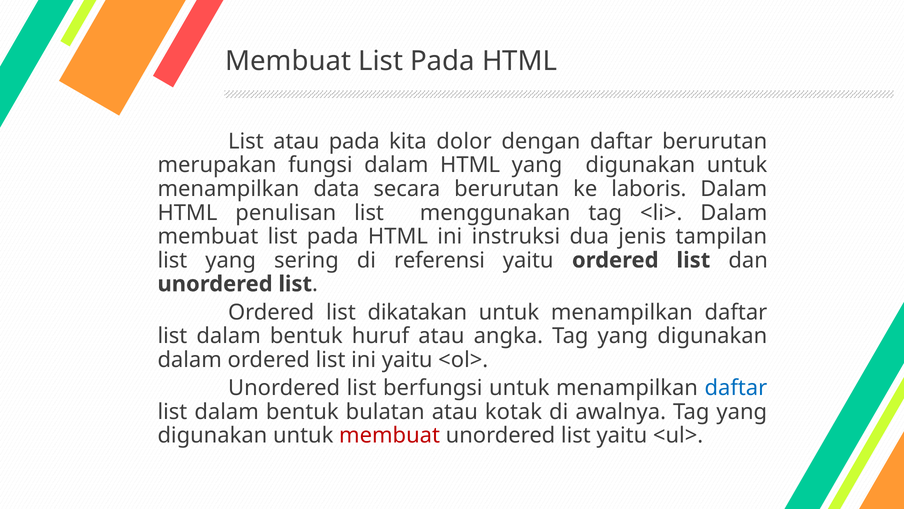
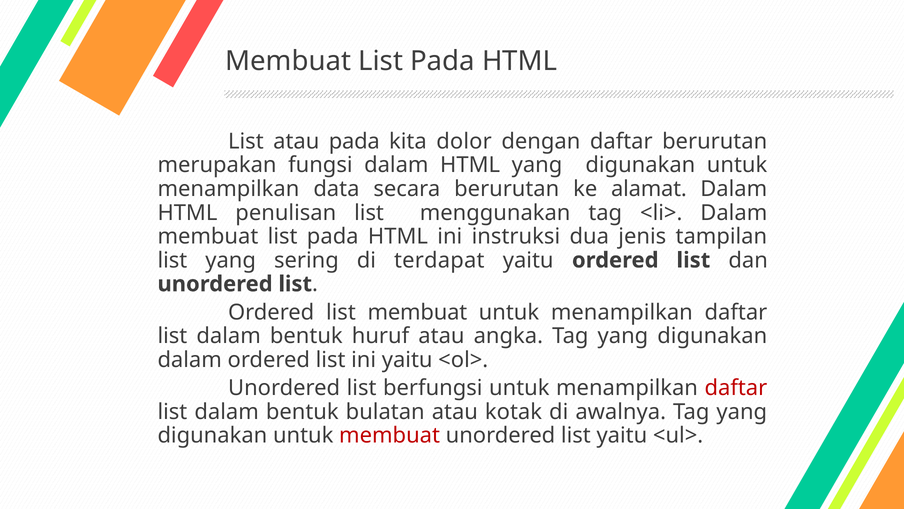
laboris: laboris -> alamat
referensi: referensi -> terdapat
list dikatakan: dikatakan -> membuat
daftar at (736, 388) colour: blue -> red
